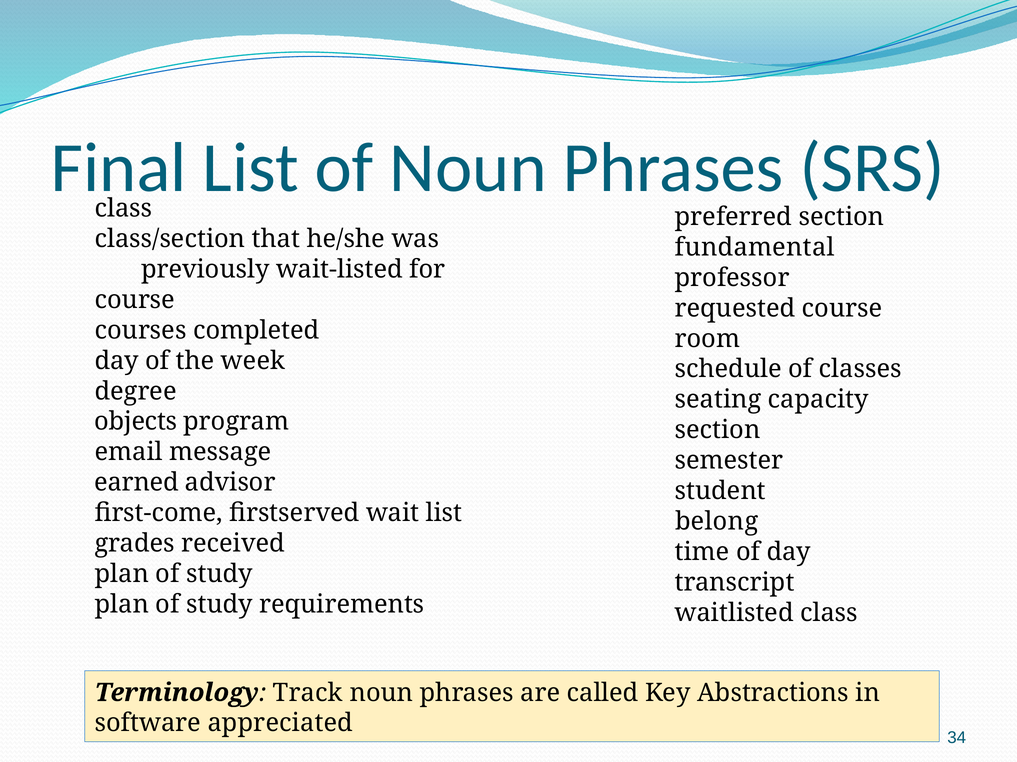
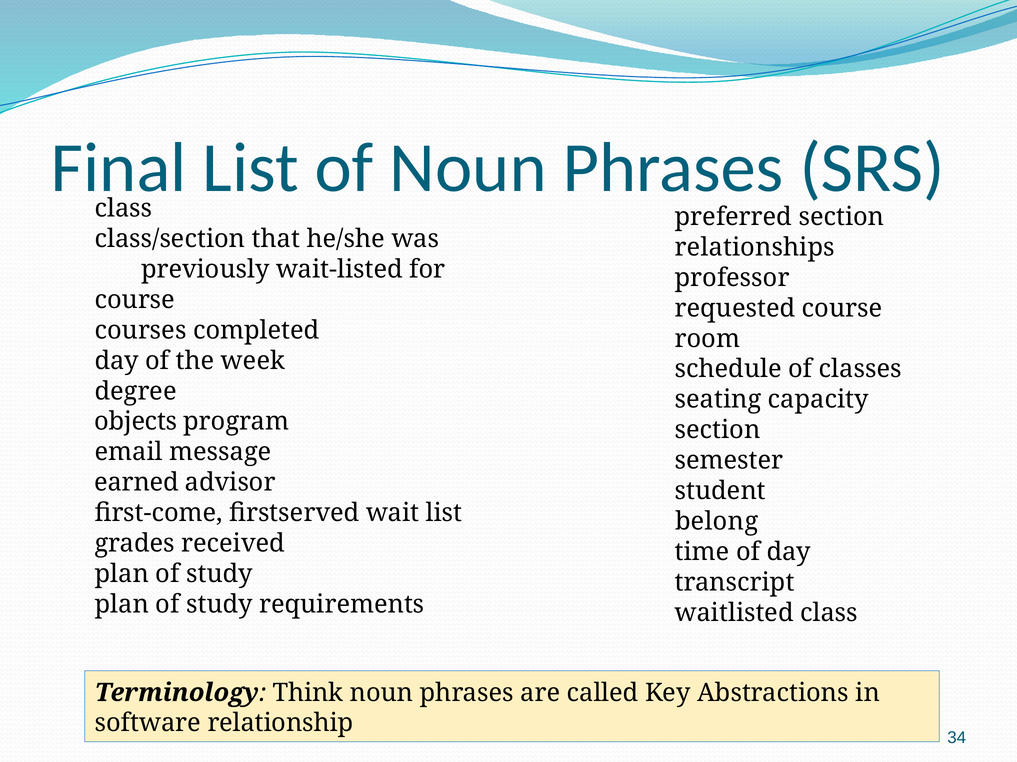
fundamental: fundamental -> relationships
Track: Track -> Think
appreciated: appreciated -> relationship
